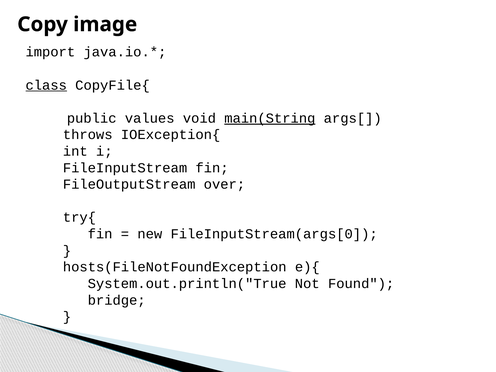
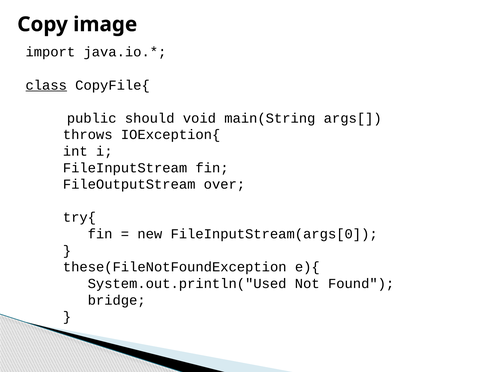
values: values -> should
main(String underline: present -> none
hosts(FileNotFoundException: hosts(FileNotFoundException -> these(FileNotFoundException
System.out.println("True: System.out.println("True -> System.out.println("Used
